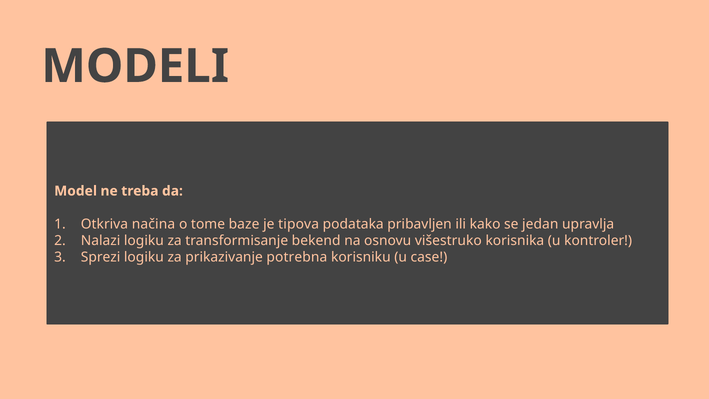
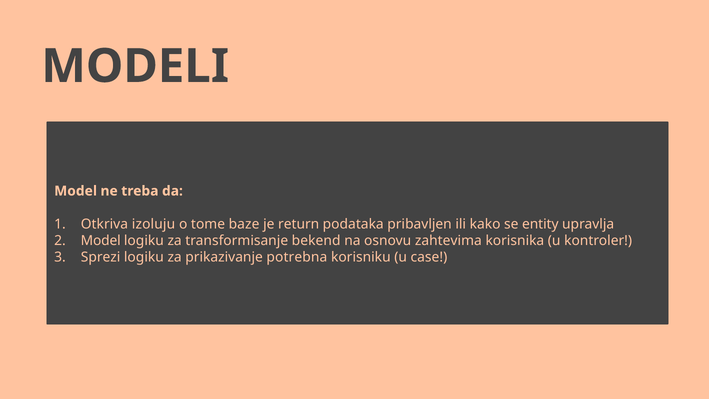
načina: načina -> izoluju
tipova: tipova -> return
jedan: jedan -> entity
Nalazi at (101, 241): Nalazi -> Model
višestruko: višestruko -> zahtevima
